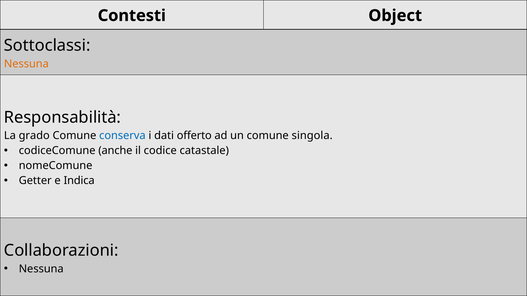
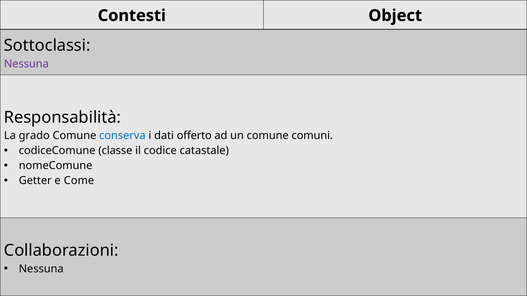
Nessuna at (26, 64) colour: orange -> purple
singola: singola -> comuni
anche: anche -> classe
Indica: Indica -> Come
